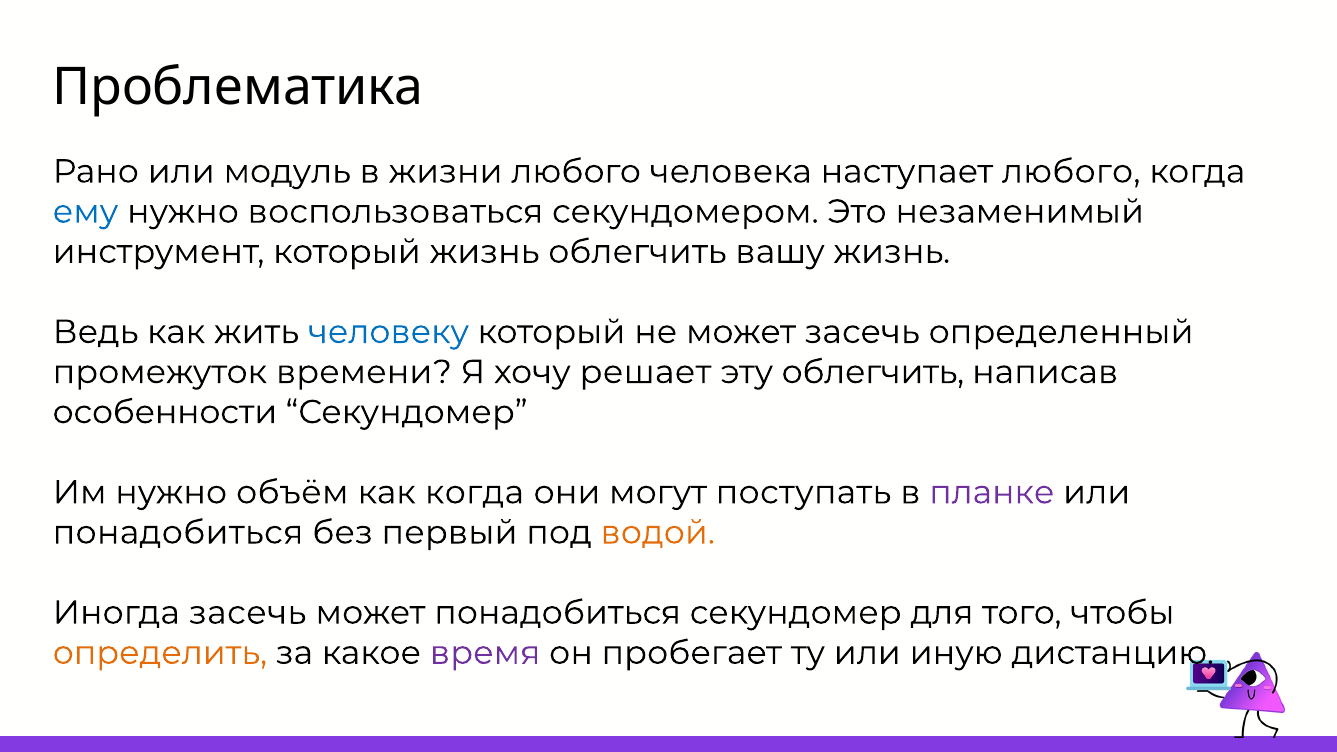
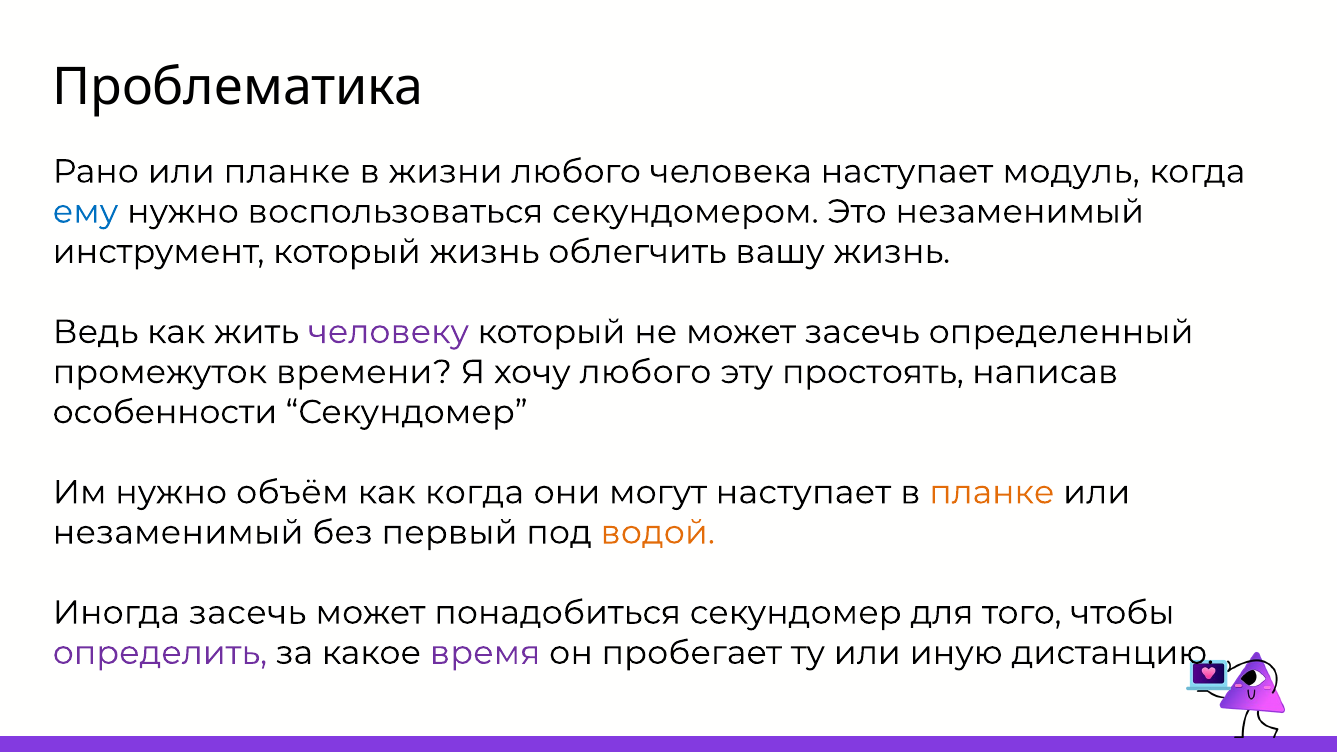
или модуль: модуль -> планке
наступает любого: любого -> модуль
человеку colour: blue -> purple
хочу решает: решает -> любого
эту облегчить: облегчить -> простоять
могут поступать: поступать -> наступает
планке at (992, 492) colour: purple -> orange
понадобиться at (178, 533): понадобиться -> незаменимый
определить colour: orange -> purple
